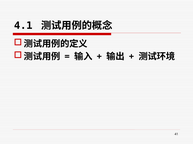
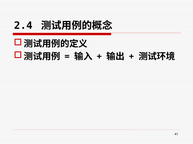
4.1: 4.1 -> 2.4
